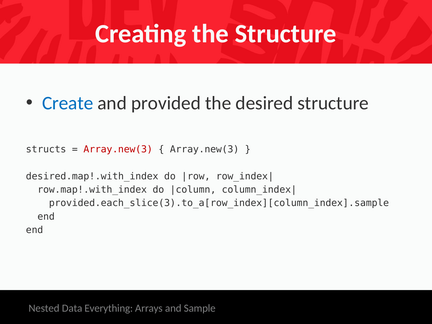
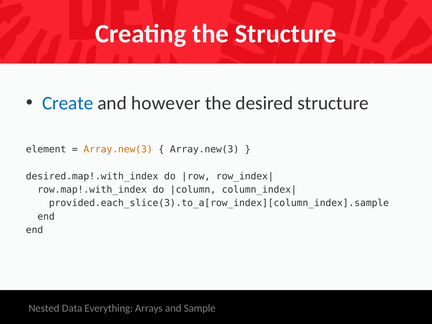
provided: provided -> however
structs: structs -> element
Array.new(3 at (118, 149) colour: red -> orange
